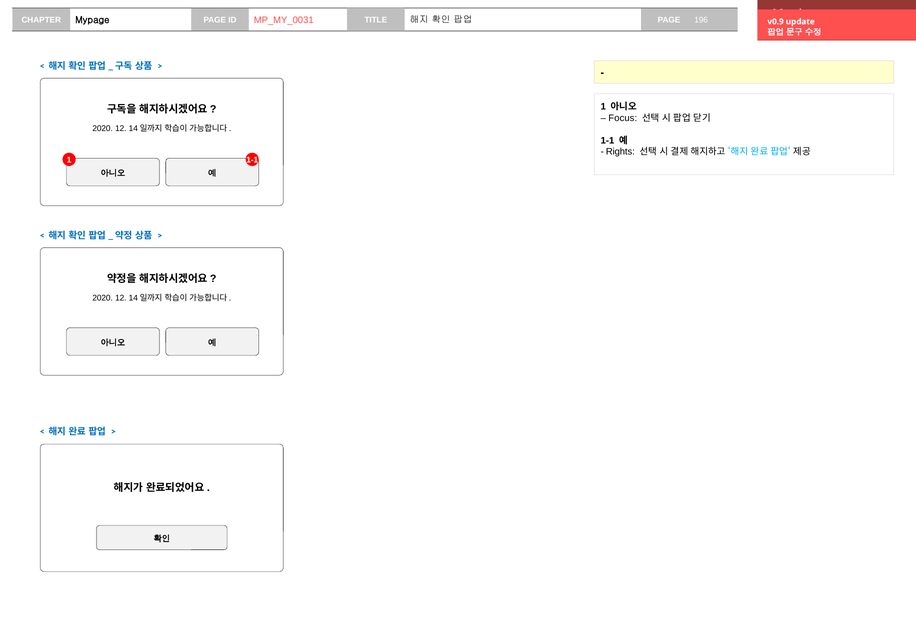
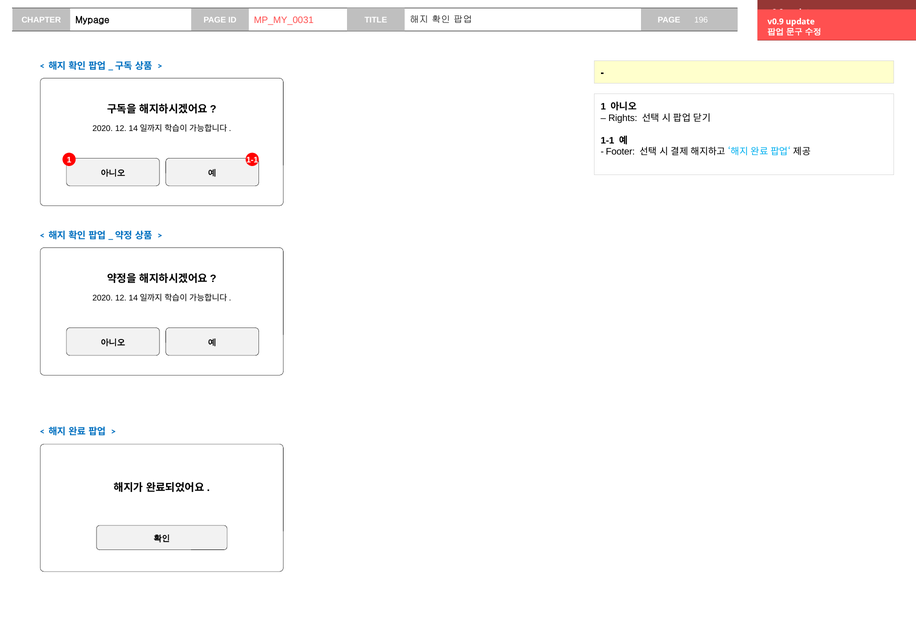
Focus: Focus -> Rights
Rights: Rights -> Footer
